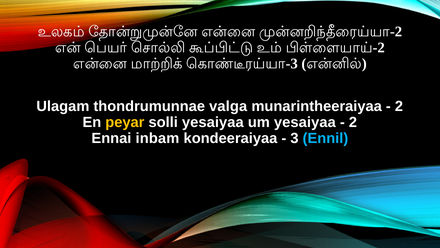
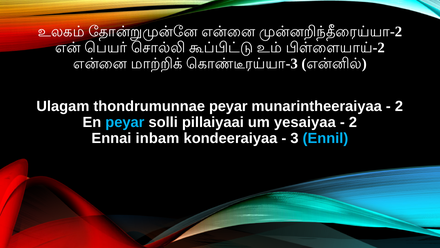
thondrumunnae valga: valga -> peyar
peyar at (125, 122) colour: yellow -> light blue
solli yesaiyaa: yesaiyaa -> pillaiyaai
